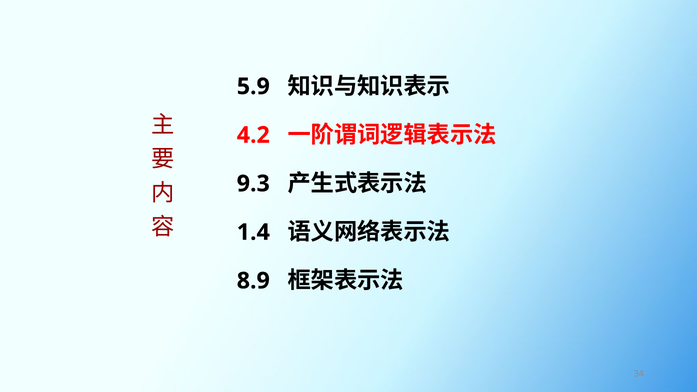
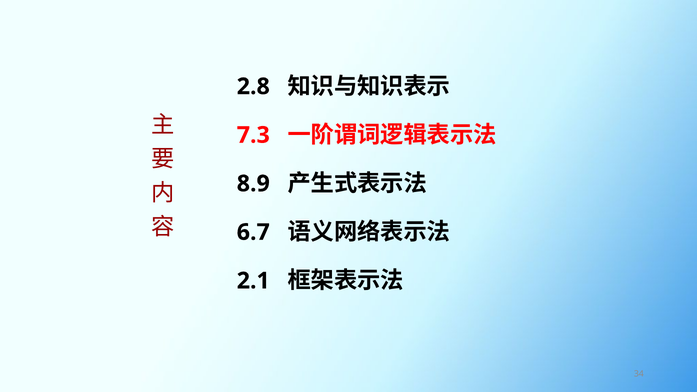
5.9: 5.9 -> 2.8
4.2: 4.2 -> 7.3
9.3: 9.3 -> 8.9
1.4: 1.4 -> 6.7
8.9: 8.9 -> 2.1
